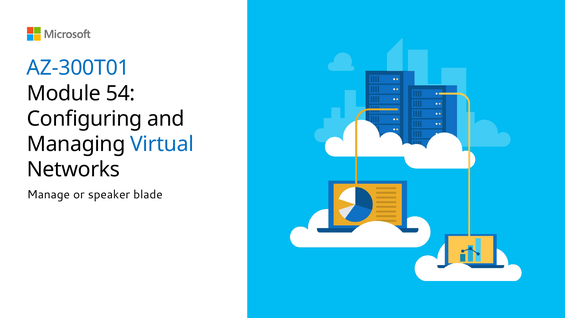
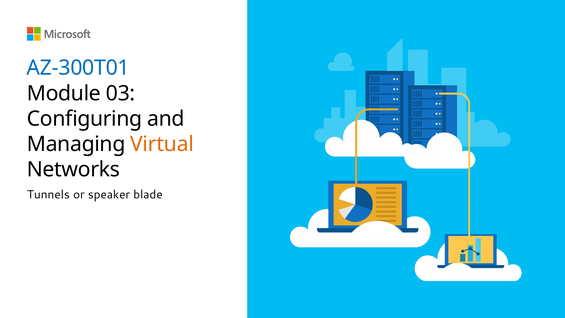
54: 54 -> 03
Virtual colour: blue -> orange
Manage: Manage -> Tunnels
